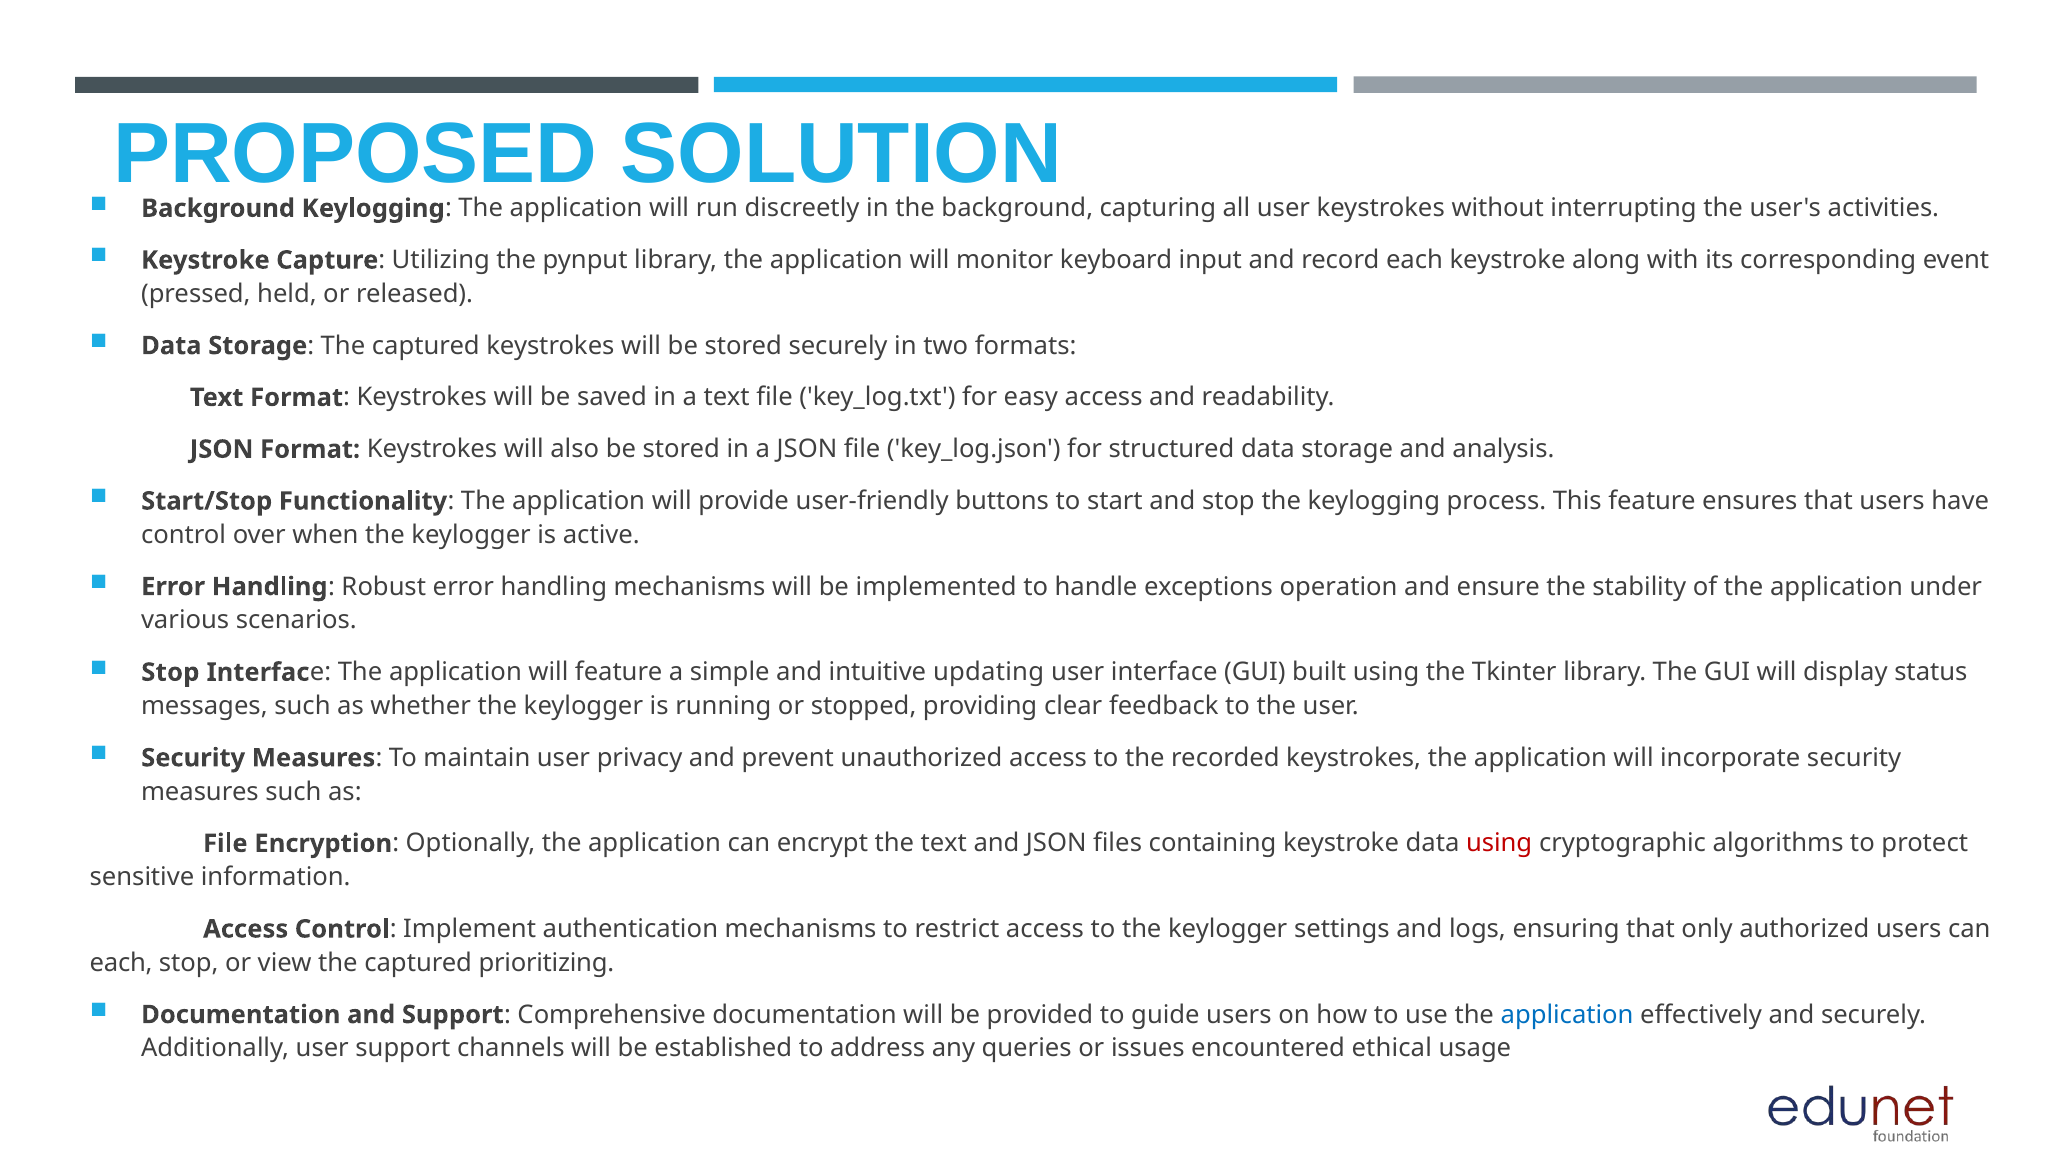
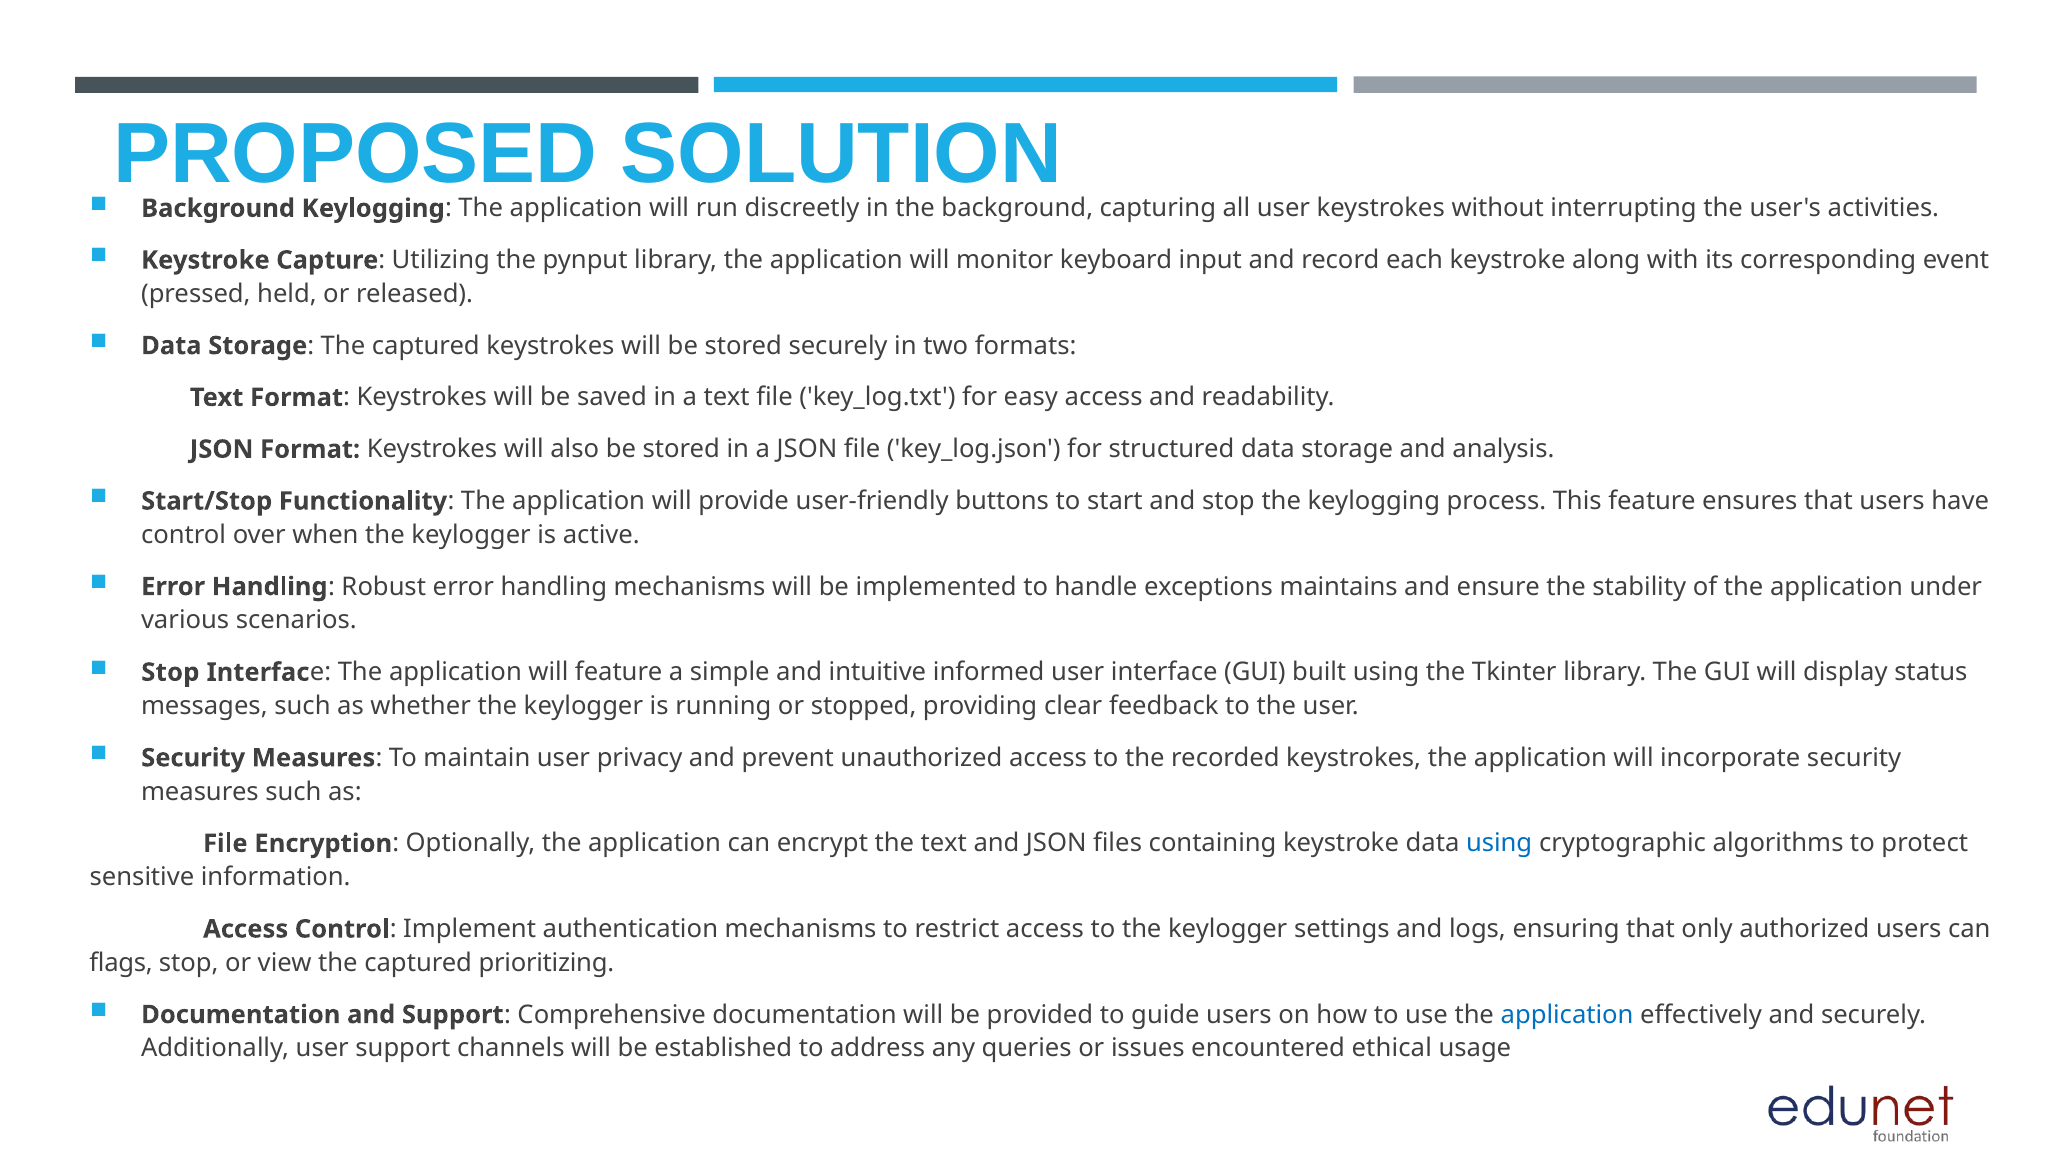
operation: operation -> maintains
updating: updating -> informed
using at (1499, 844) colour: red -> blue
each at (121, 963): each -> flags
